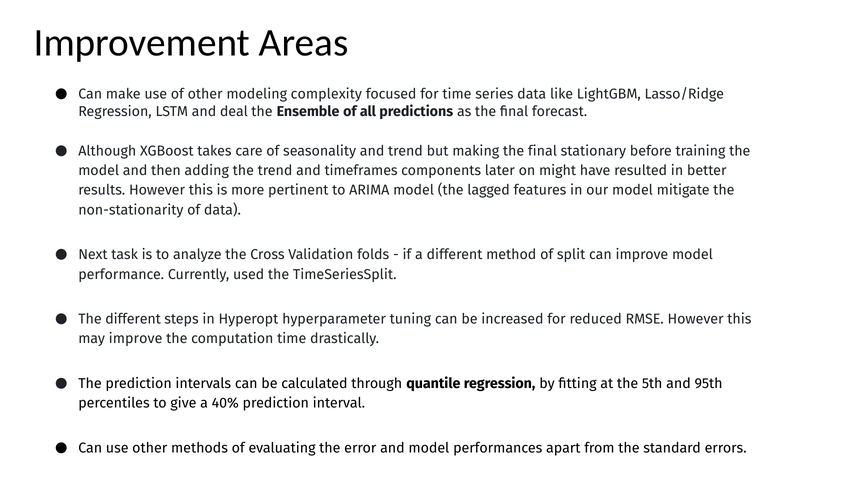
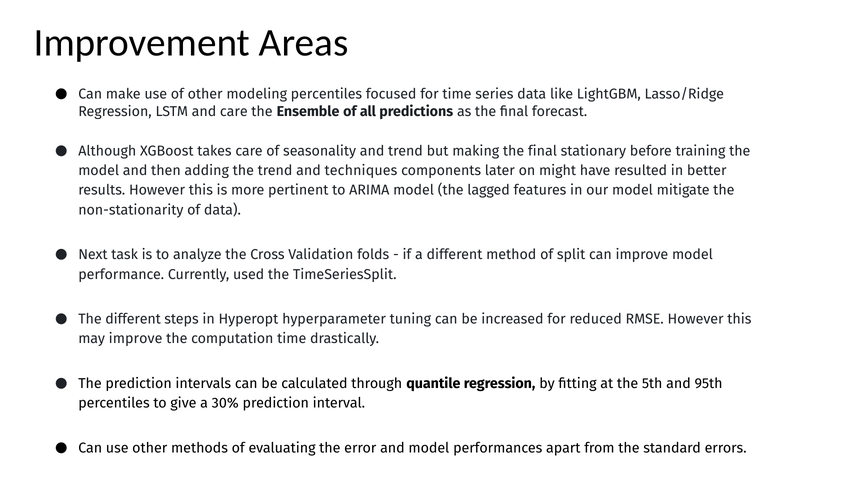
modeling complexity: complexity -> percentiles
and deal: deal -> care
timeframes: timeframes -> techniques
40%: 40% -> 30%
